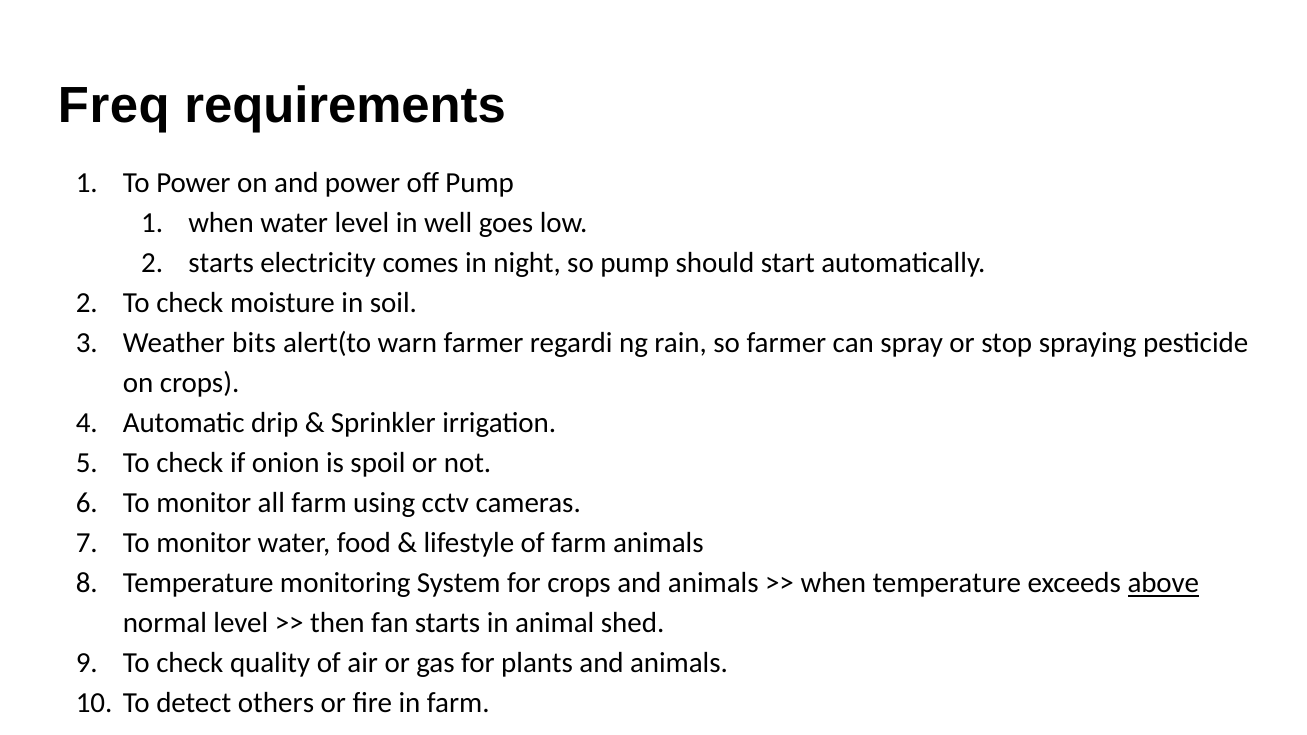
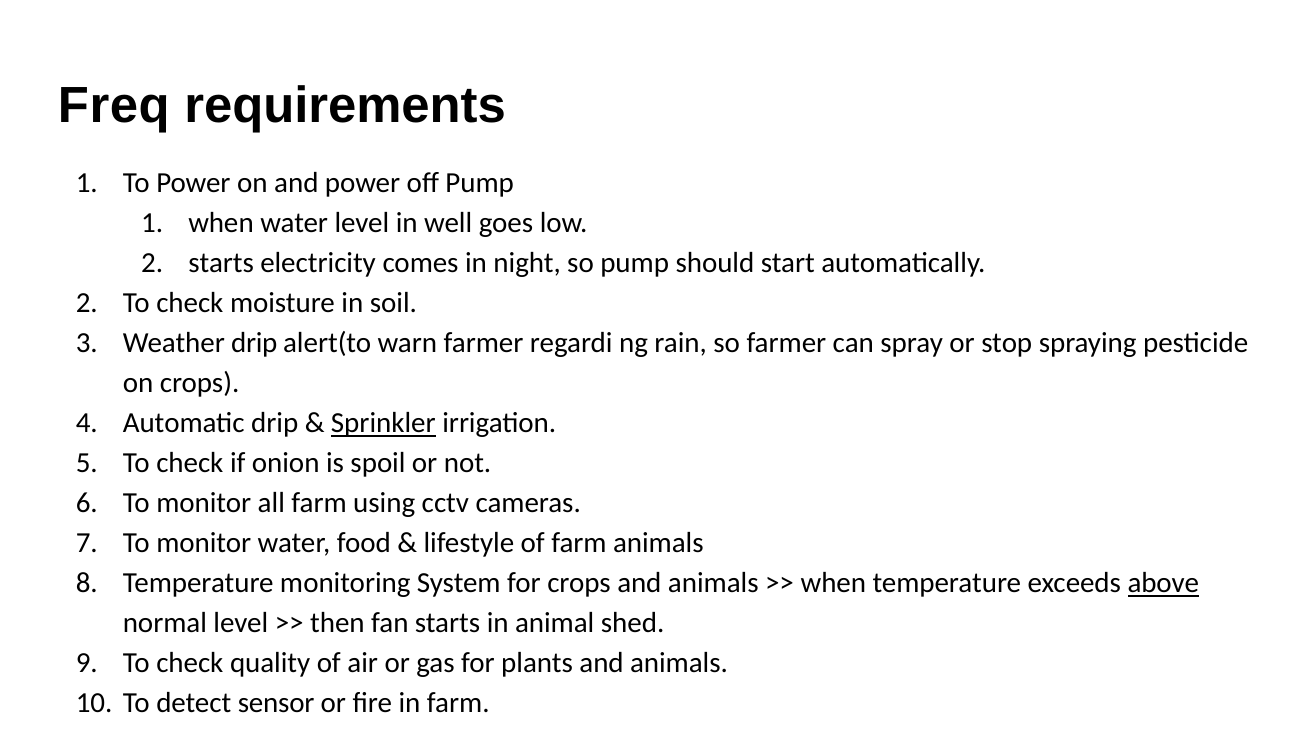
Weather bits: bits -> drip
Sprinkler underline: none -> present
others: others -> sensor
